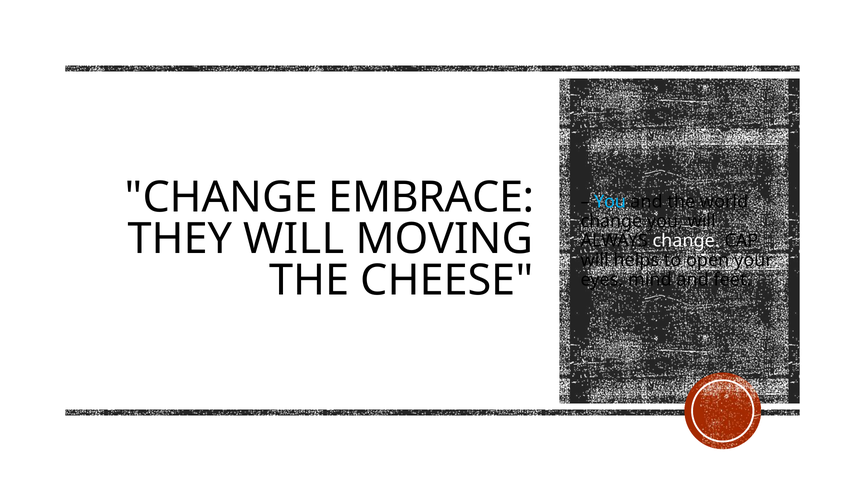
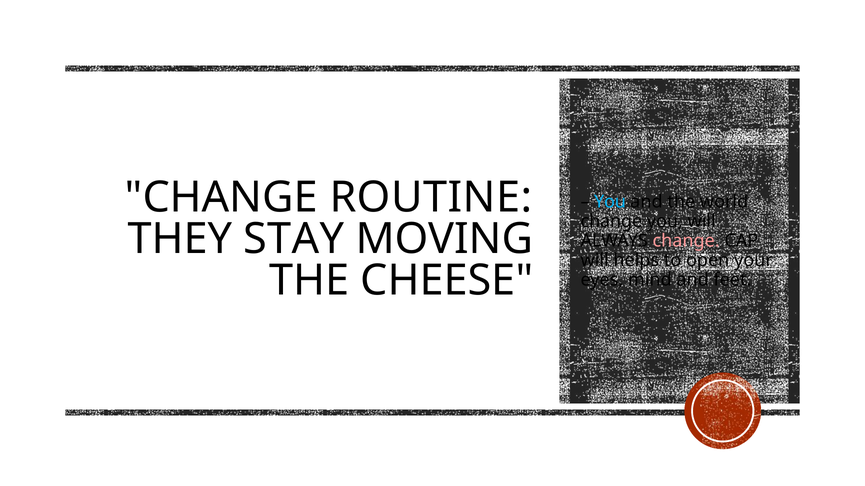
EMBRACE: EMBRACE -> ROUTINE
THEY WILL: WILL -> STAY
change at (686, 241) colour: white -> pink
